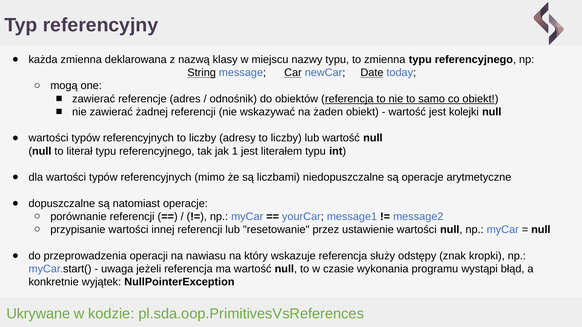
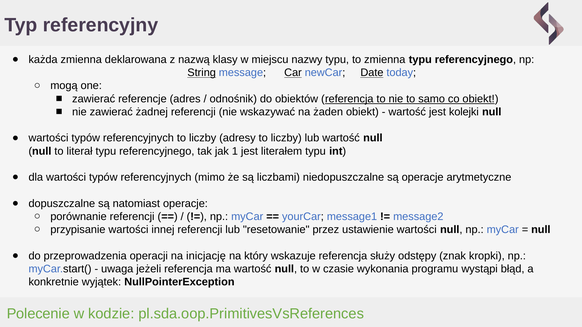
nawiasu: nawiasu -> inicjację
Ukrywane: Ukrywane -> Polecenie
